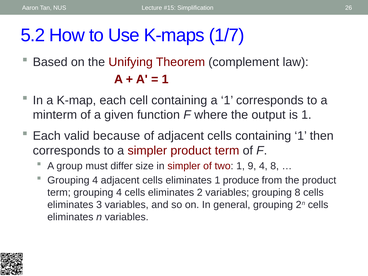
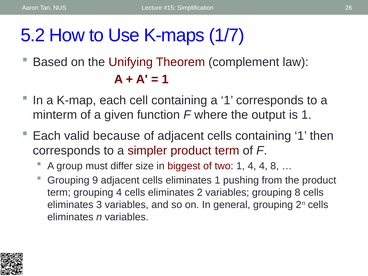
in simpler: simpler -> biggest
1 9: 9 -> 4
4 at (95, 180): 4 -> 9
produce: produce -> pushing
